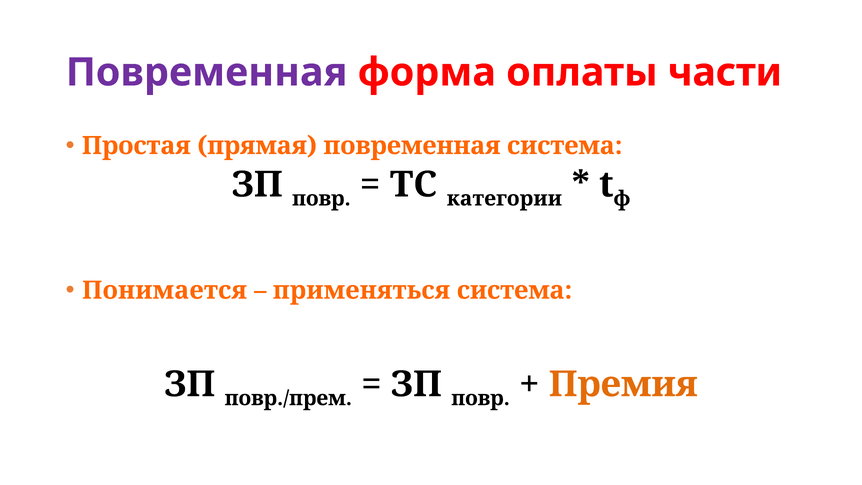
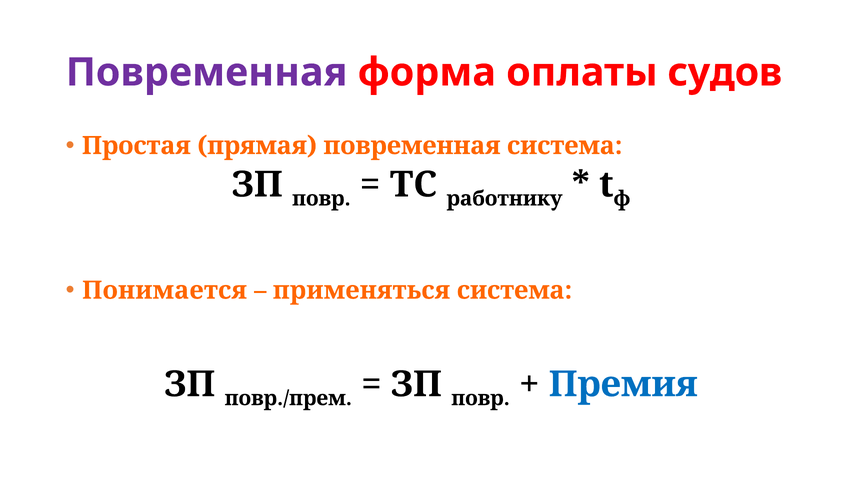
части: части -> судов
категории: категории -> работнику
Премия colour: orange -> blue
